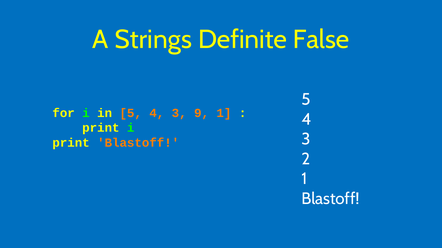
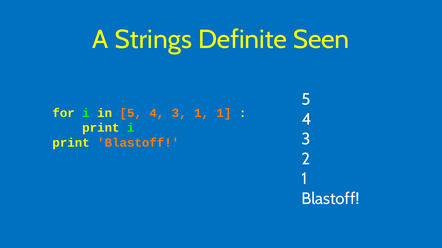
False: False -> Seen
3 9: 9 -> 1
